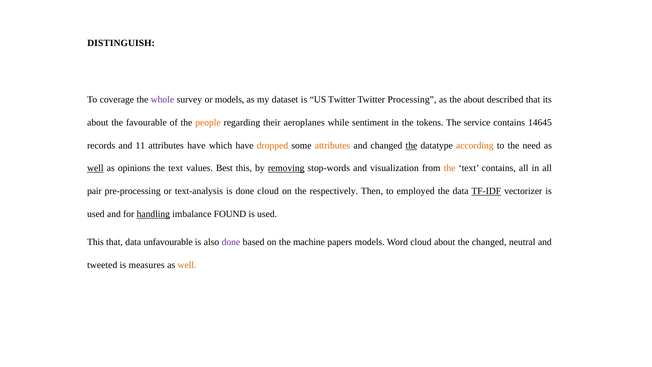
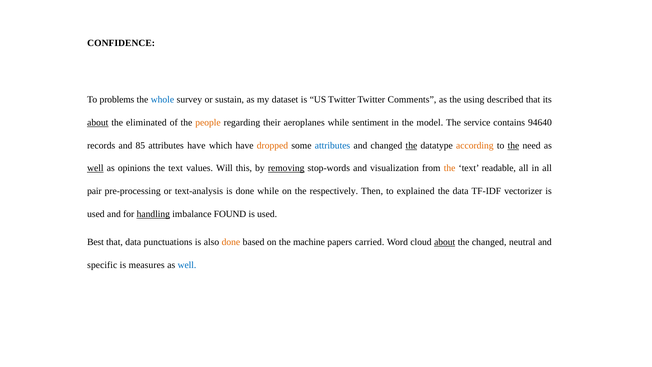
DISTINGUISH: DISTINGUISH -> CONFIDENCE
coverage: coverage -> problems
whole colour: purple -> blue
or models: models -> sustain
Processing: Processing -> Comments
the about: about -> using
about at (98, 123) underline: none -> present
favourable: favourable -> eliminated
tokens: tokens -> model
14645: 14645 -> 94640
11: 11 -> 85
attributes at (332, 145) colour: orange -> blue
the at (513, 145) underline: none -> present
Best: Best -> Will
text contains: contains -> readable
done cloud: cloud -> while
employed: employed -> explained
TF-IDF underline: present -> none
This at (95, 242): This -> Best
unfavourable: unfavourable -> punctuations
done at (231, 242) colour: purple -> orange
papers models: models -> carried
about at (445, 242) underline: none -> present
tweeted: tweeted -> specific
well at (187, 265) colour: orange -> blue
